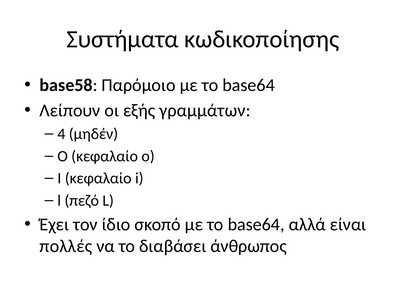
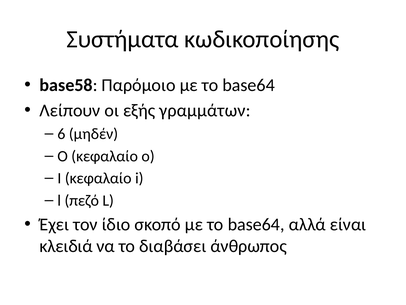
4: 4 -> 6
πολλές: πολλές -> κλειδιά
